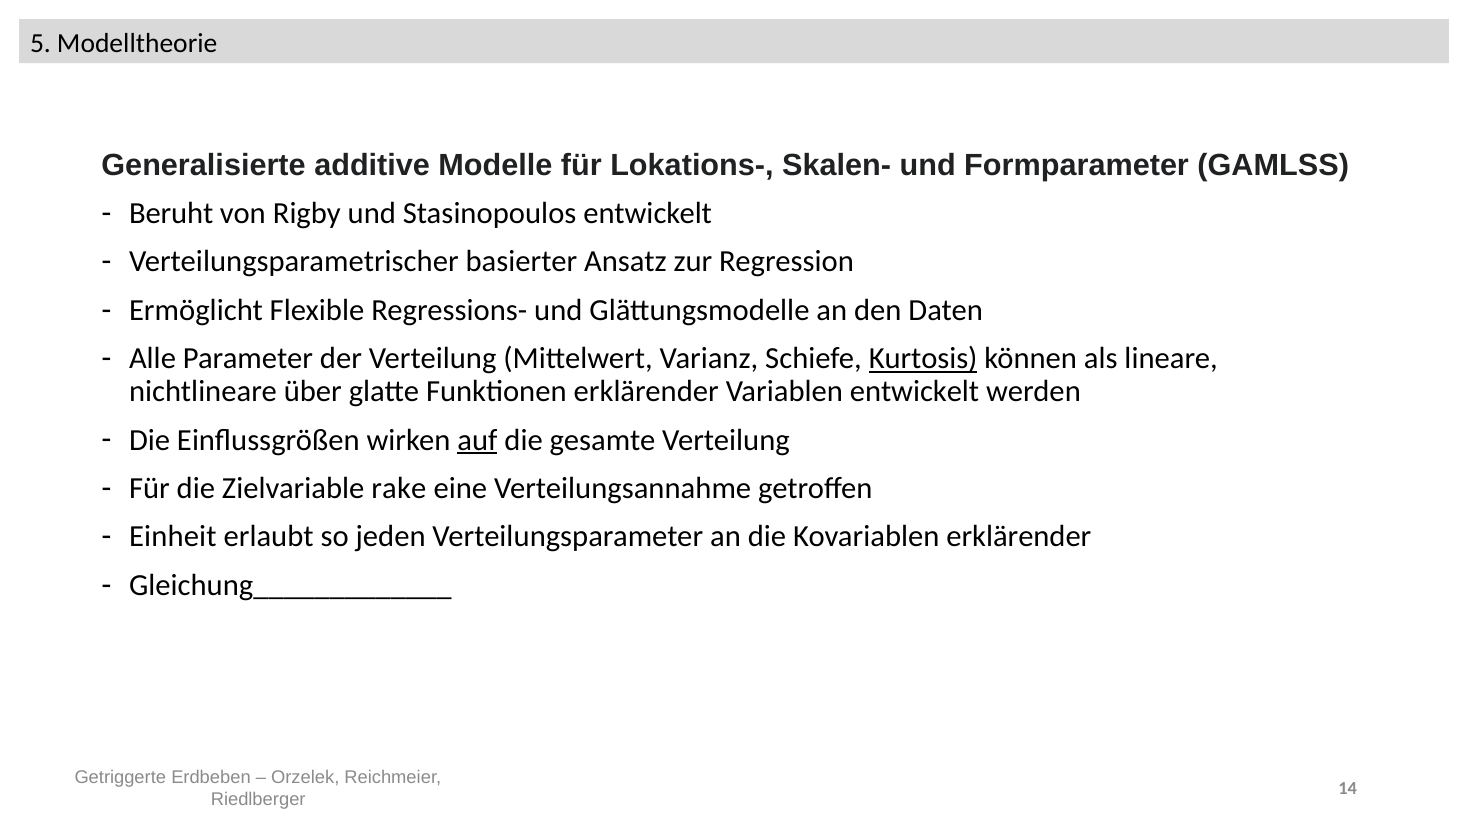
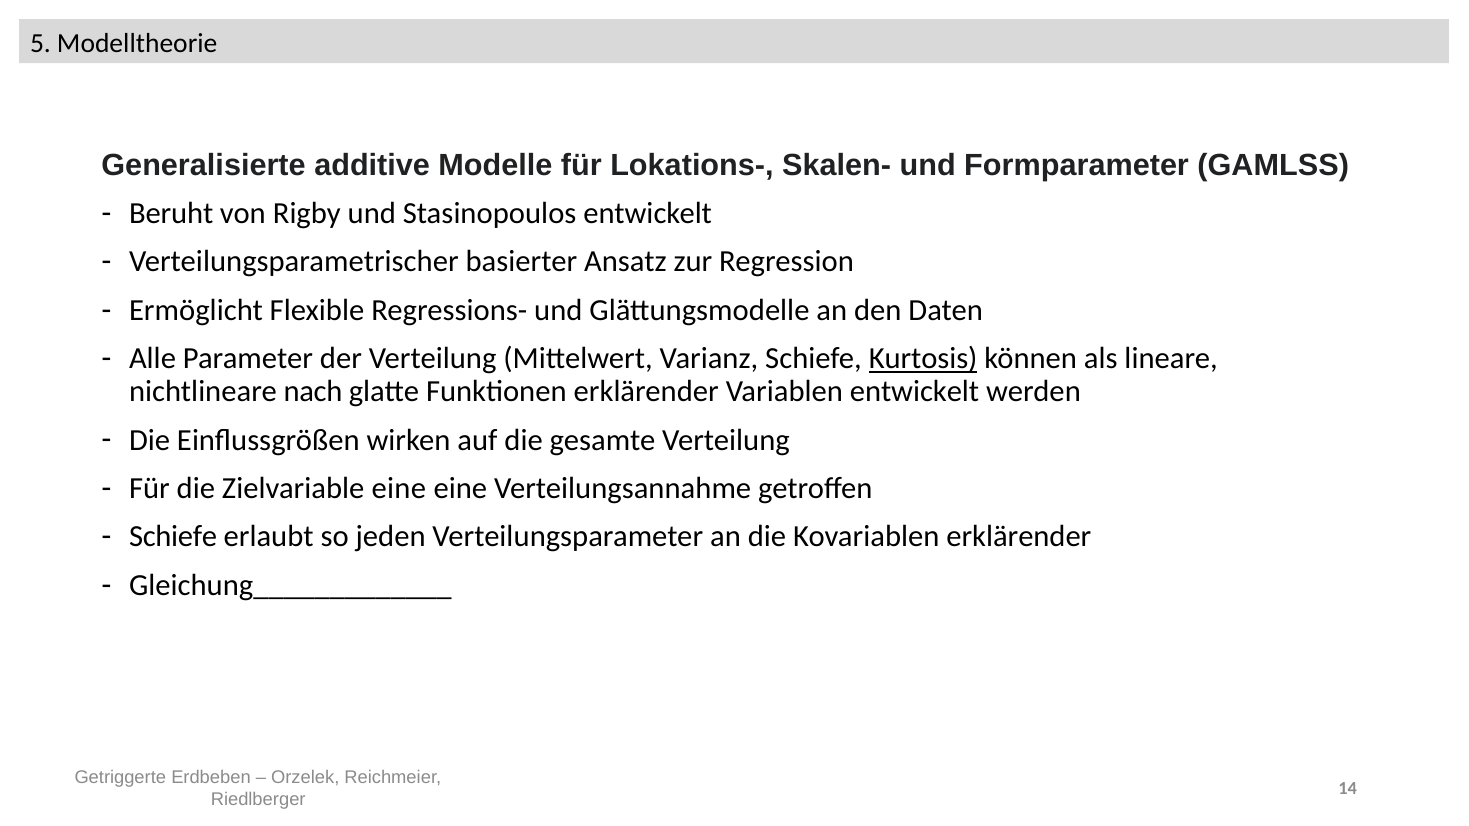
über: über -> nach
auf underline: present -> none
Zielvariable rake: rake -> eine
Einheit at (173, 537): Einheit -> Schiefe
